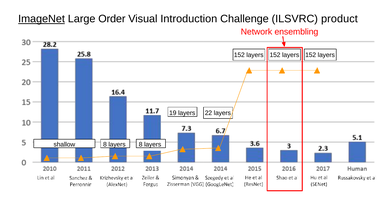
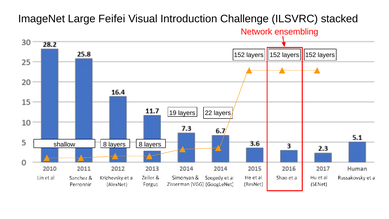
ImageNet underline: present -> none
Order: Order -> Feifei
product: product -> stacked
